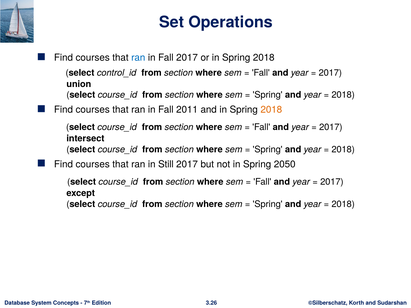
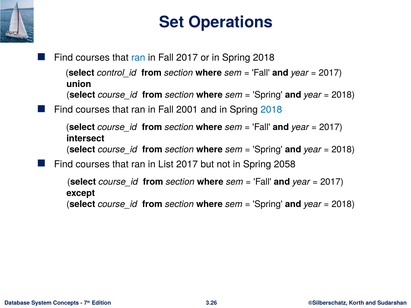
2011: 2011 -> 2001
2018 at (271, 110) colour: orange -> blue
Still: Still -> List
2050: 2050 -> 2058
